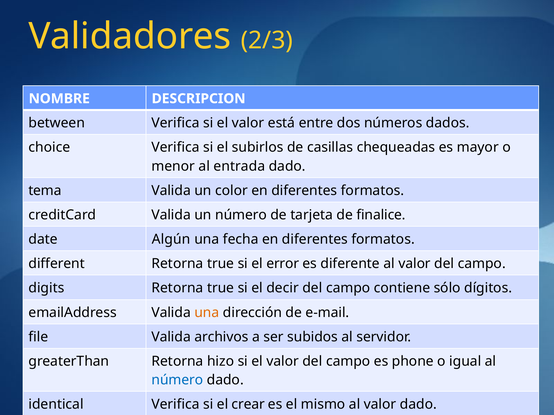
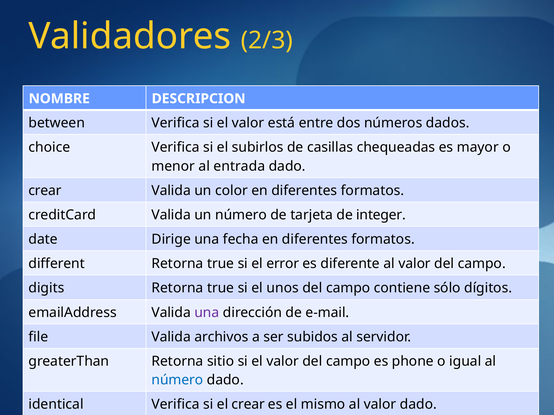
tema at (45, 191): tema -> crear
finalice: finalice -> integer
Algún: Algún -> Dirige
decir: decir -> unos
una at (207, 313) colour: orange -> purple
hizo: hizo -> sitio
